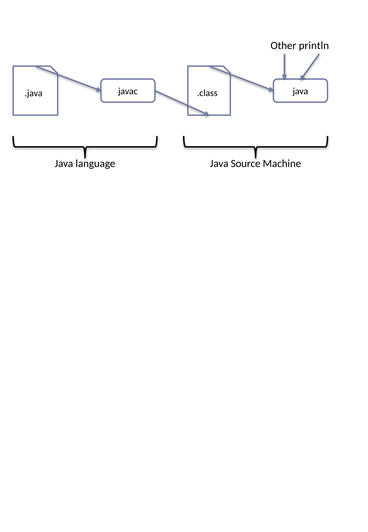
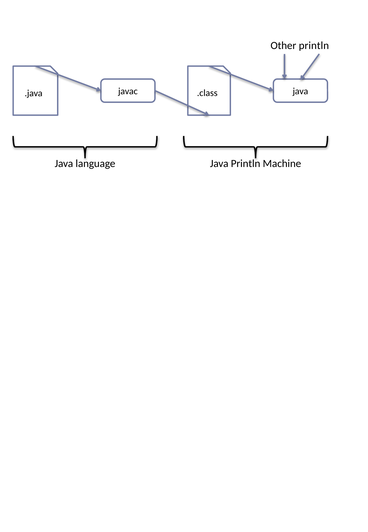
Java Source: Source -> Println
